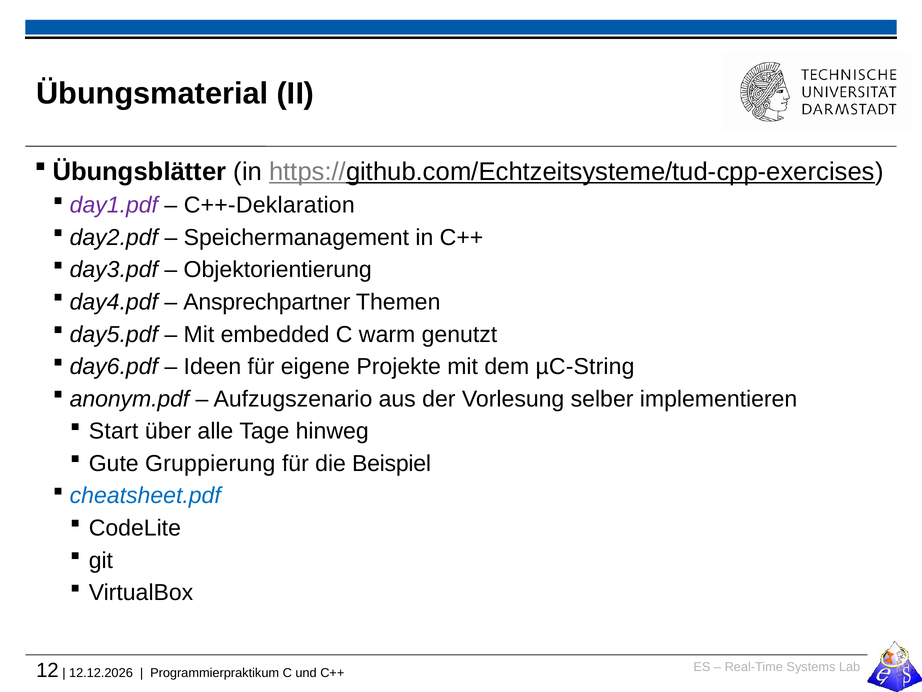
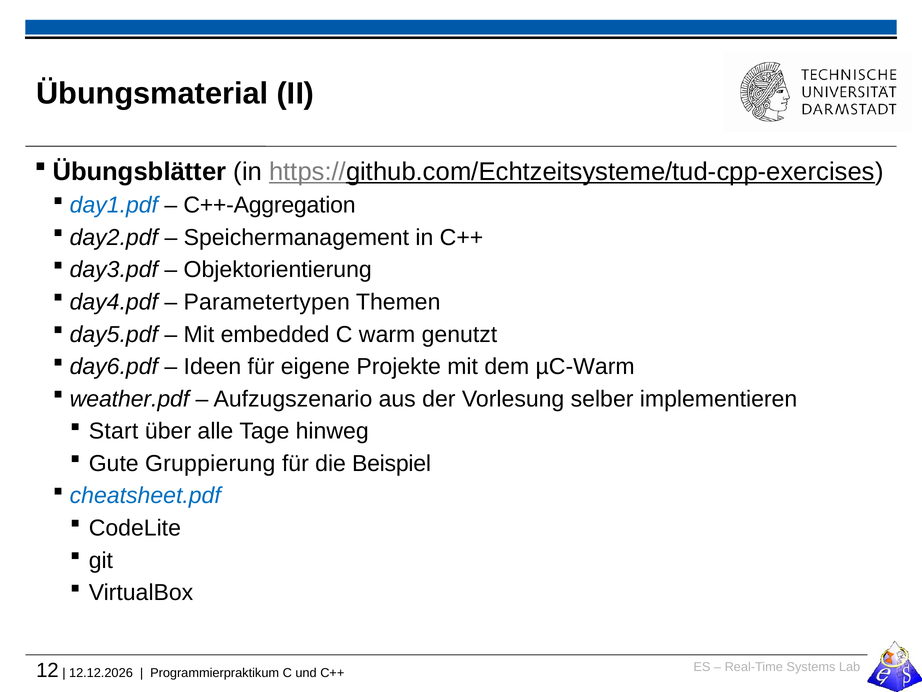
day1.pdf colour: purple -> blue
C++-Deklaration: C++-Deklaration -> C++-Aggregation
Ansprechpartner: Ansprechpartner -> Parametertypen
µC-String: µC-String -> µC-Warm
anonym.pdf: anonym.pdf -> weather.pdf
